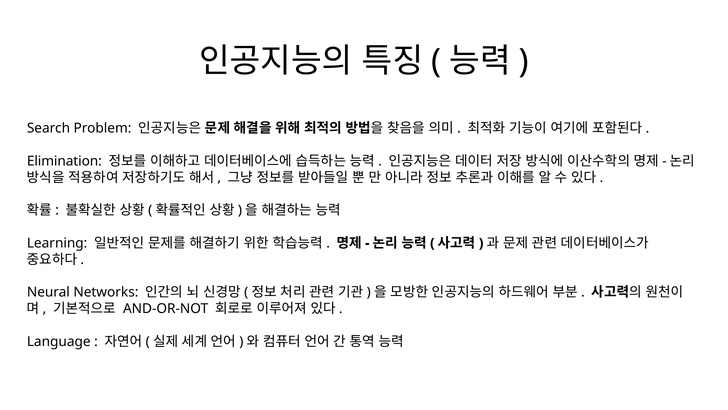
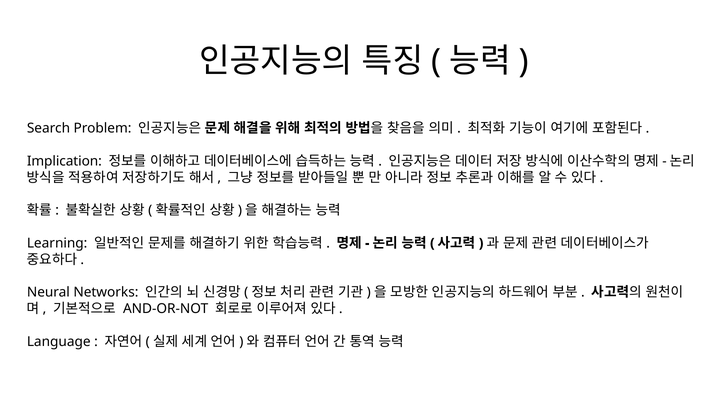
Elimination: Elimination -> Implication
